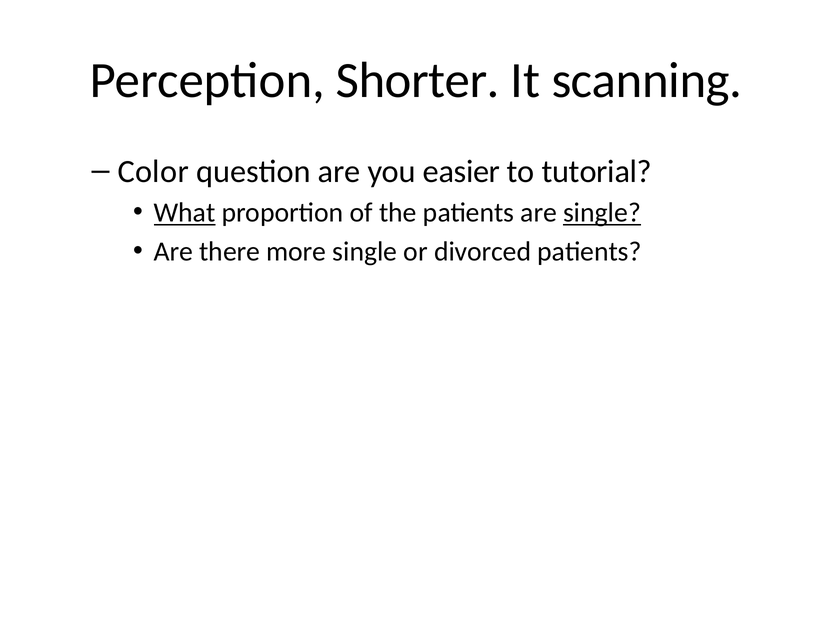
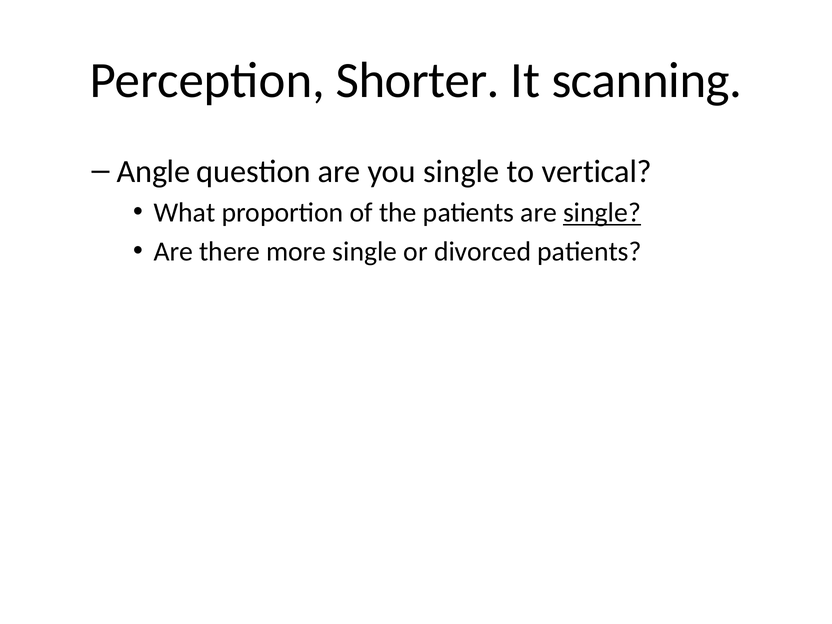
Color: Color -> Angle
you easier: easier -> single
tutorial: tutorial -> vertical
What underline: present -> none
